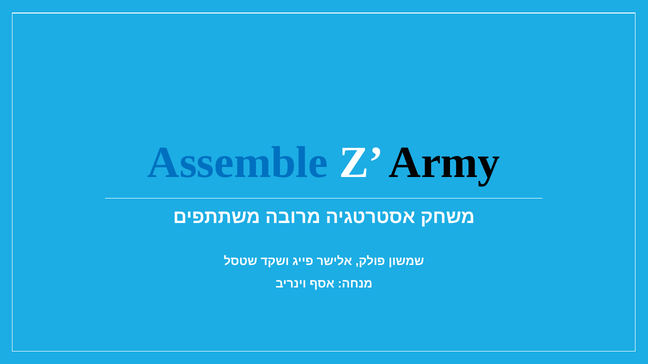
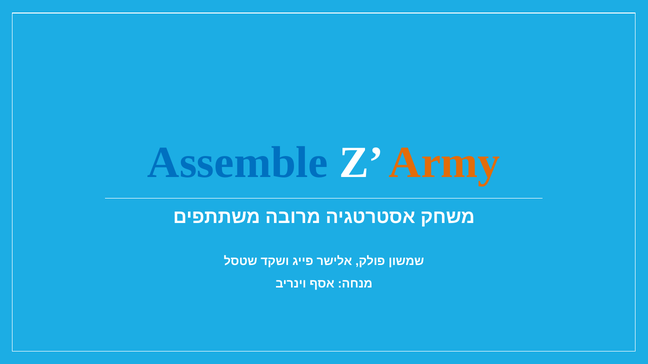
Army colour: black -> orange
